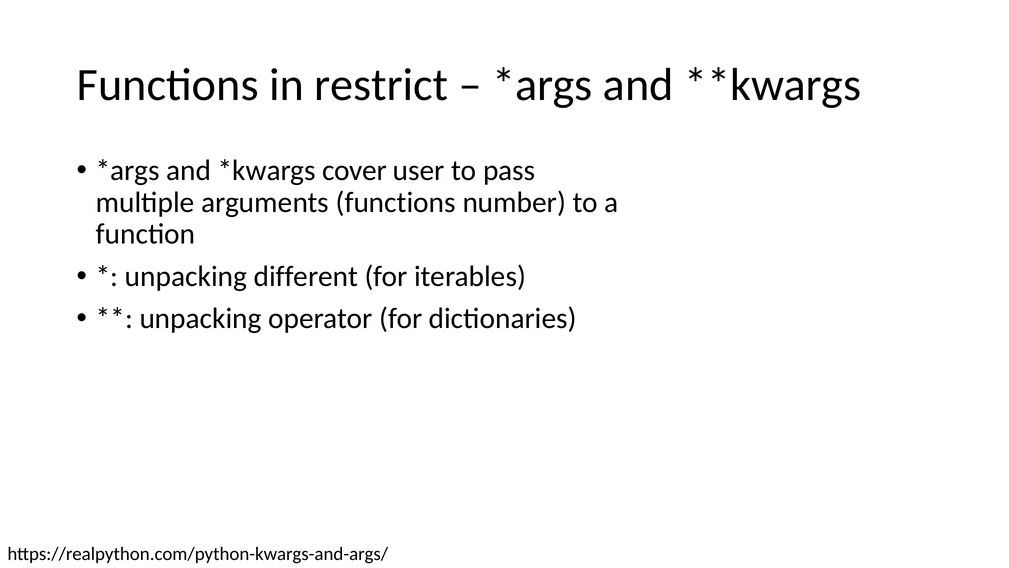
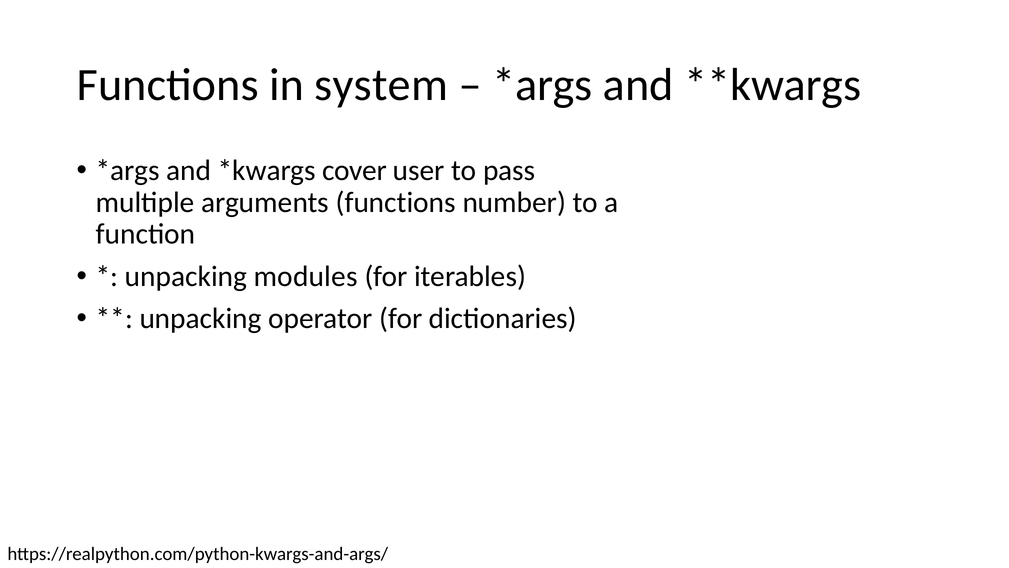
restrict: restrict -> system
different: different -> modules
